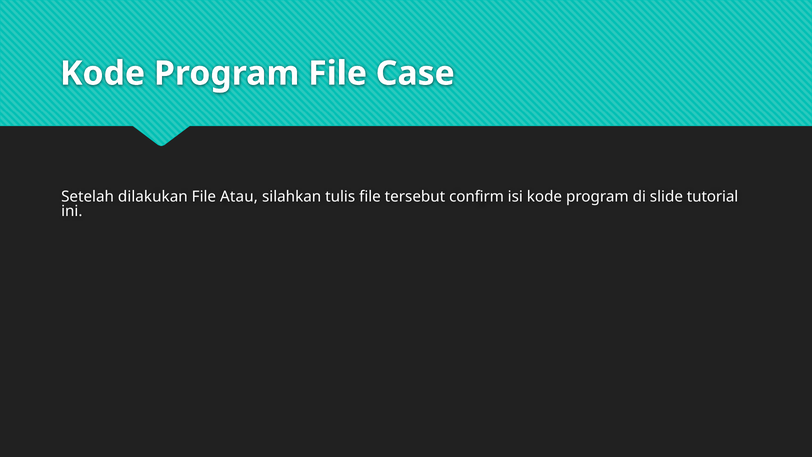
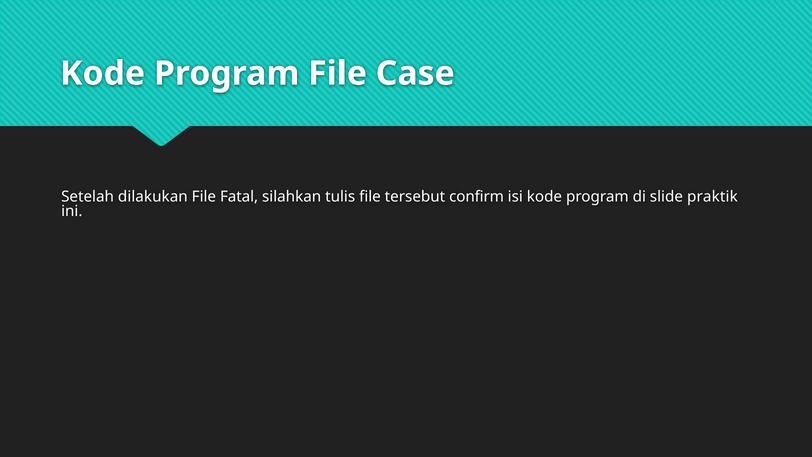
Atau: Atau -> Fatal
tutorial: tutorial -> praktik
